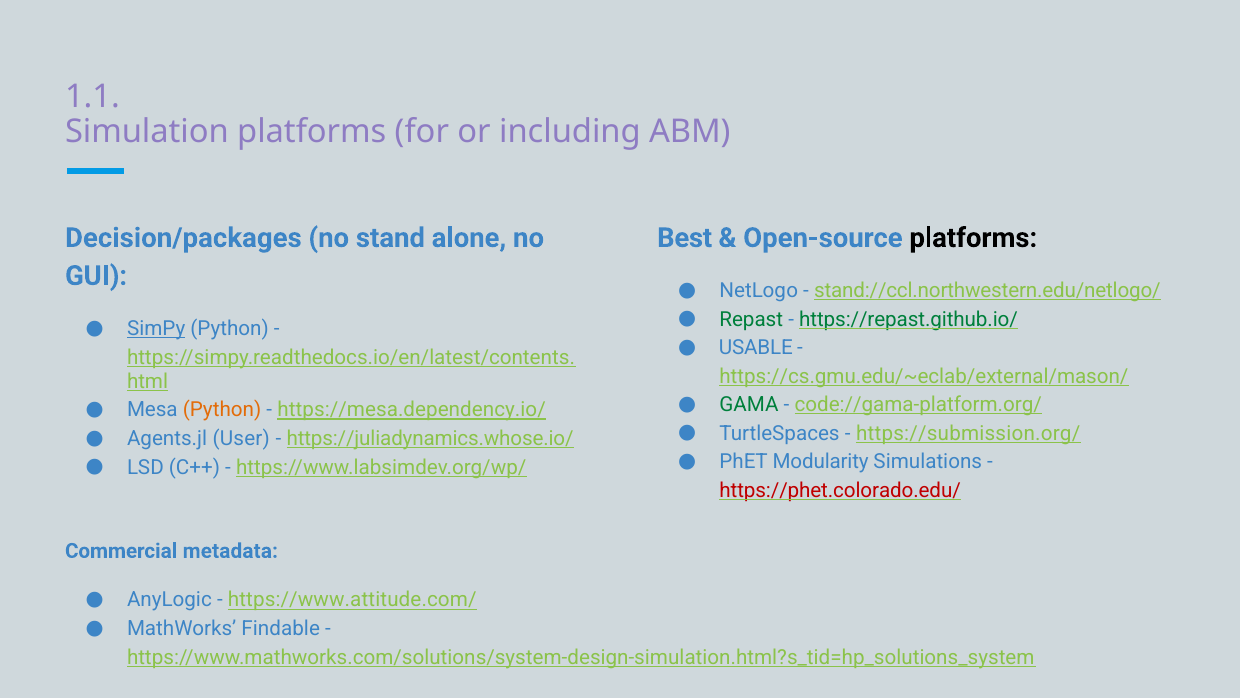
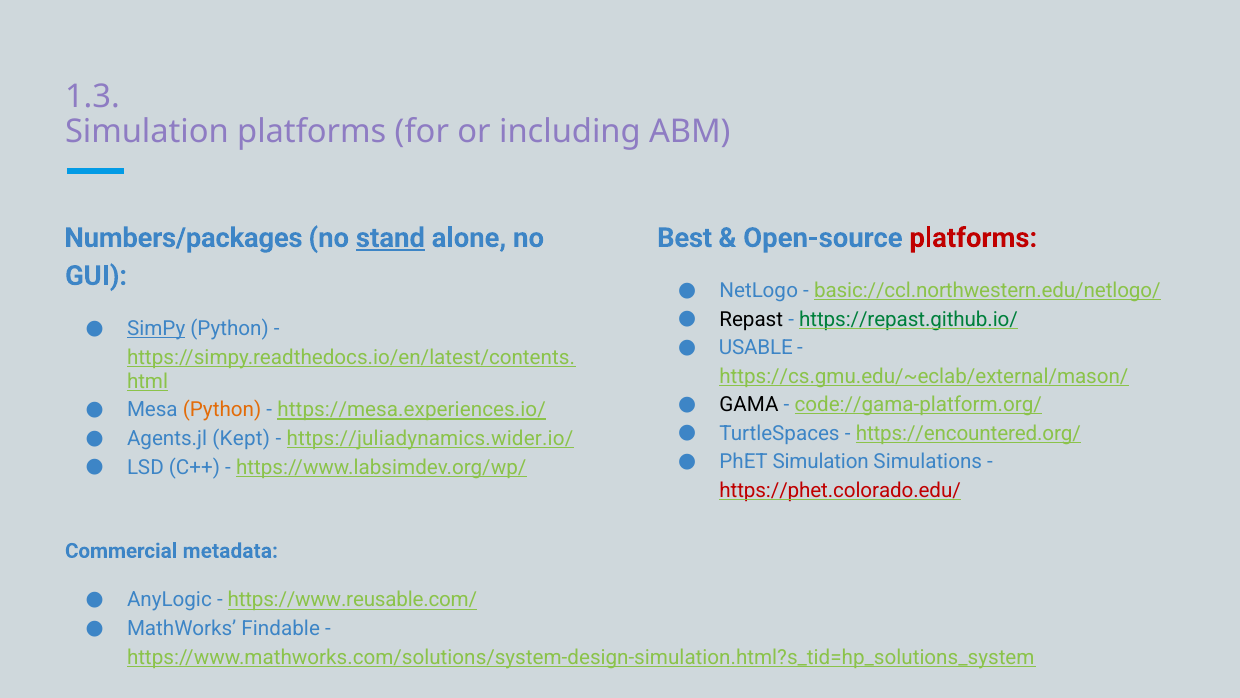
1.1: 1.1 -> 1.3
Decision/packages: Decision/packages -> Numbers/packages
stand underline: none -> present
platforms at (973, 238) colour: black -> red
stand://ccl.northwestern.edu/netlogo/: stand://ccl.northwestern.edu/netlogo/ -> basic://ccl.northwestern.edu/netlogo/
Repast colour: green -> black
GAMA colour: green -> black
https://mesa.dependency.io/: https://mesa.dependency.io/ -> https://mesa.experiences.io/
https://submission.org/: https://submission.org/ -> https://encountered.org/
User: User -> Kept
https://juliadynamics.whose.io/: https://juliadynamics.whose.io/ -> https://juliadynamics.wider.io/
PhET Modularity: Modularity -> Simulation
https://www.attitude.com/: https://www.attitude.com/ -> https://www.reusable.com/
